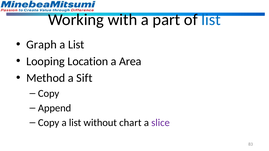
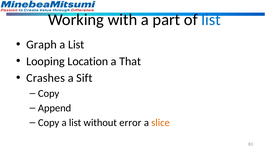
Area: Area -> That
Method: Method -> Crashes
chart: chart -> error
slice colour: purple -> orange
